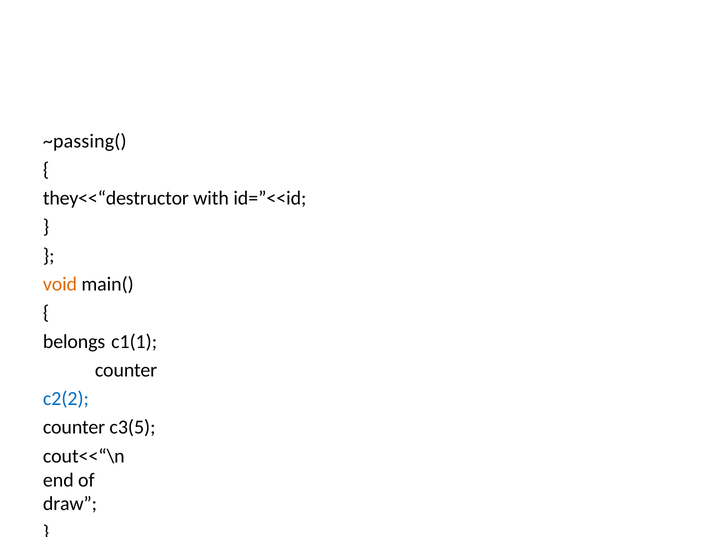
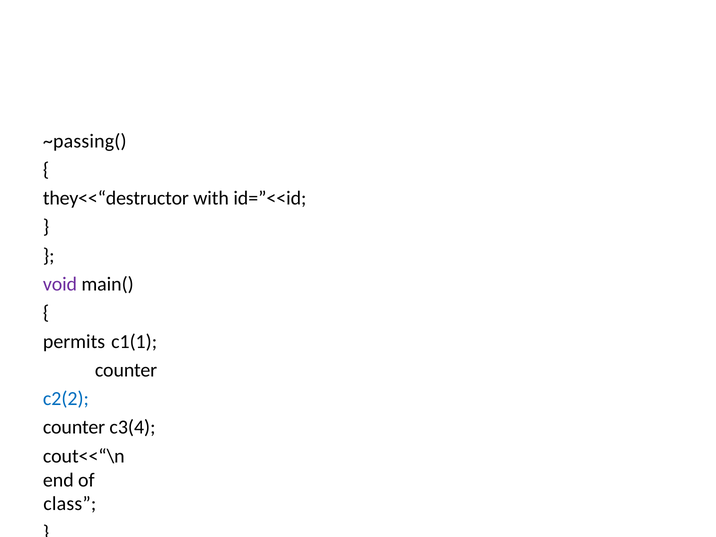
void colour: orange -> purple
belongs: belongs -> permits
c3(5: c3(5 -> c3(4
draw: draw -> class
